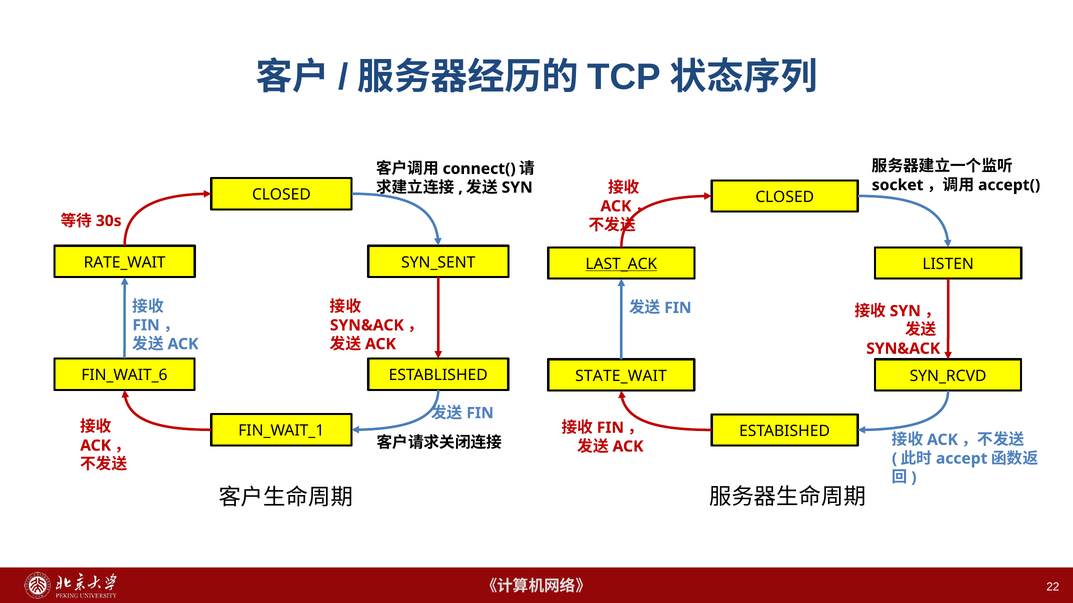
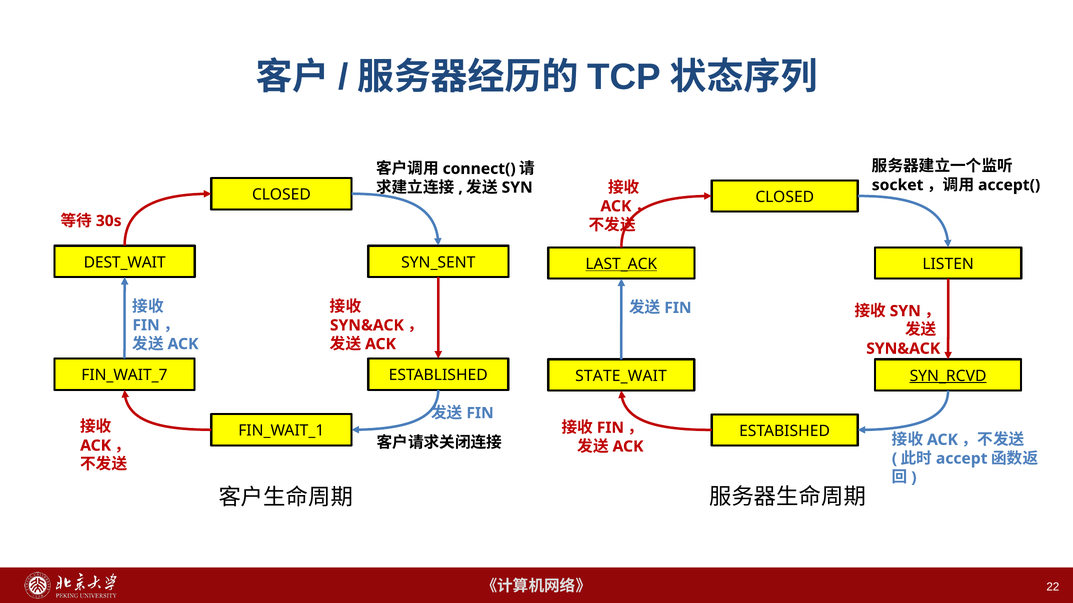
RATE_WAIT: RATE_WAIT -> DEST_WAIT
FIN_WAIT_6: FIN_WAIT_6 -> FIN_WAIT_7
SYN_RCVD underline: none -> present
